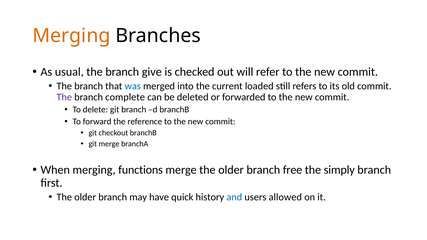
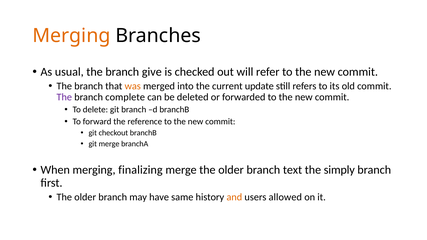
was colour: blue -> orange
loaded: loaded -> update
functions: functions -> finalizing
free: free -> text
quick: quick -> same
and colour: blue -> orange
